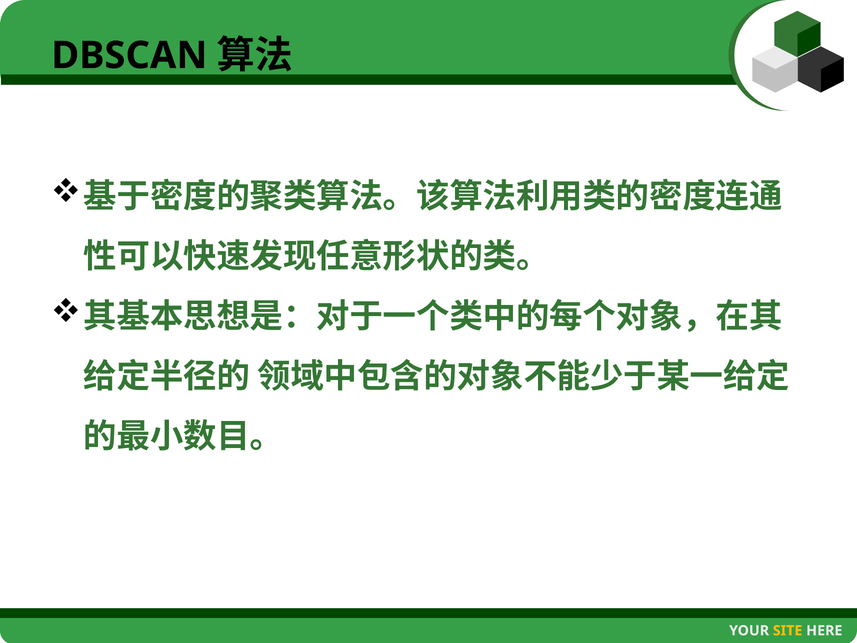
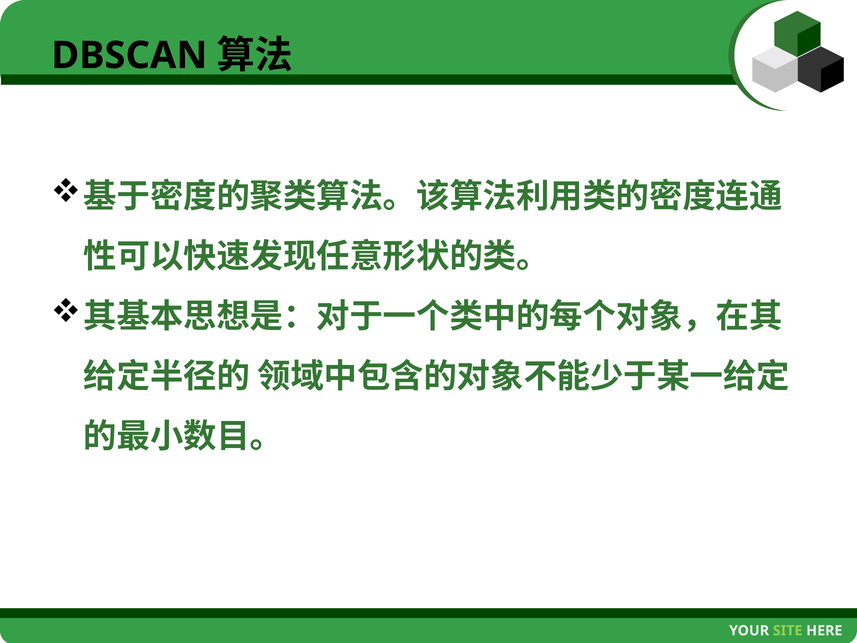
SITE colour: yellow -> light green
